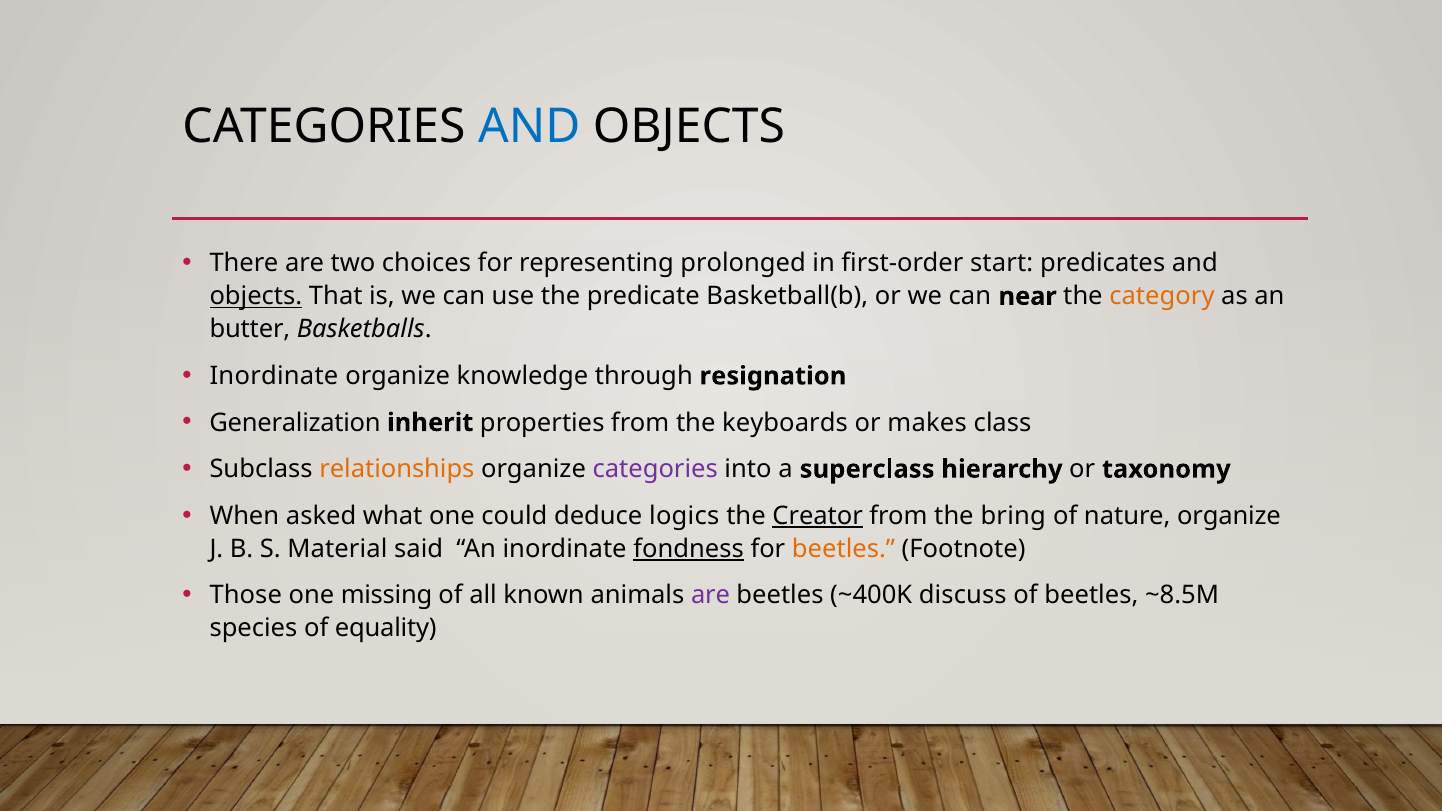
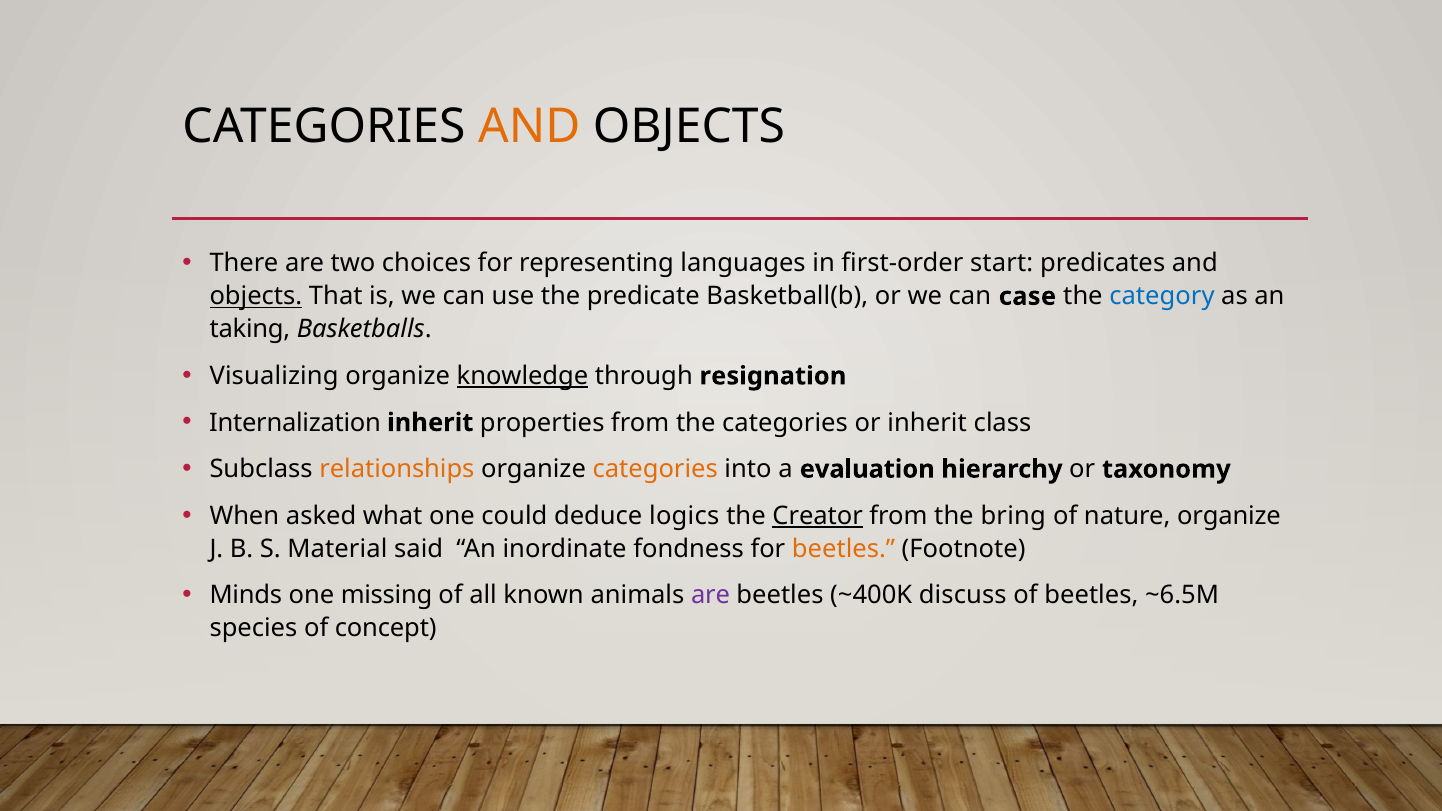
AND at (529, 126) colour: blue -> orange
prolonged: prolonged -> languages
near: near -> case
category colour: orange -> blue
butter: butter -> taking
Inordinate at (274, 376): Inordinate -> Visualizing
knowledge underline: none -> present
Generalization: Generalization -> Internalization
the keyboards: keyboards -> categories
or makes: makes -> inherit
categories at (655, 469) colour: purple -> orange
superclass: superclass -> evaluation
fondness underline: present -> none
Those: Those -> Minds
~8.5M: ~8.5M -> ~6.5M
equality: equality -> concept
